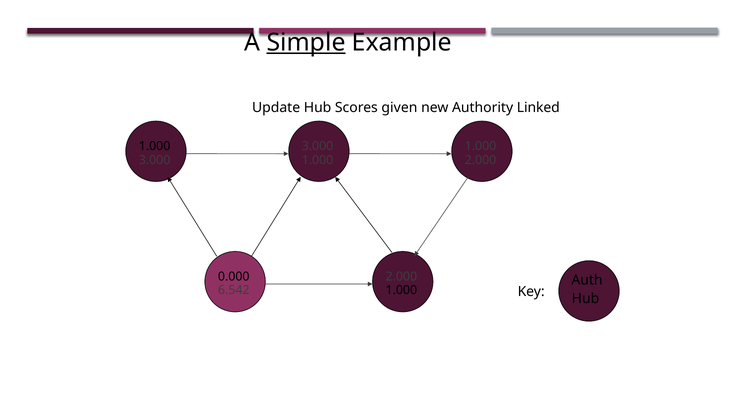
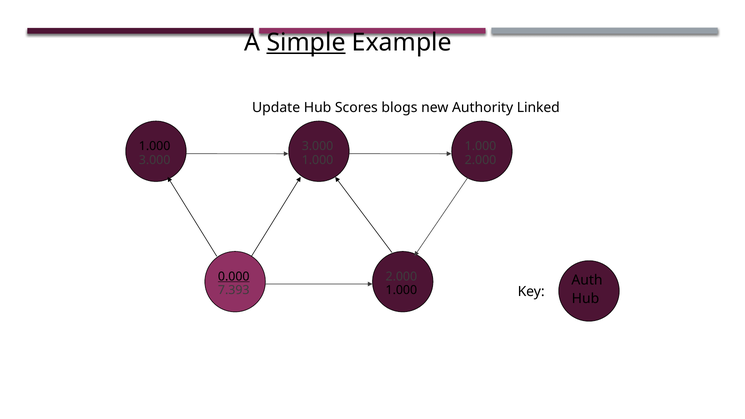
given: given -> blogs
0.000 underline: none -> present
6.542: 6.542 -> 7.393
